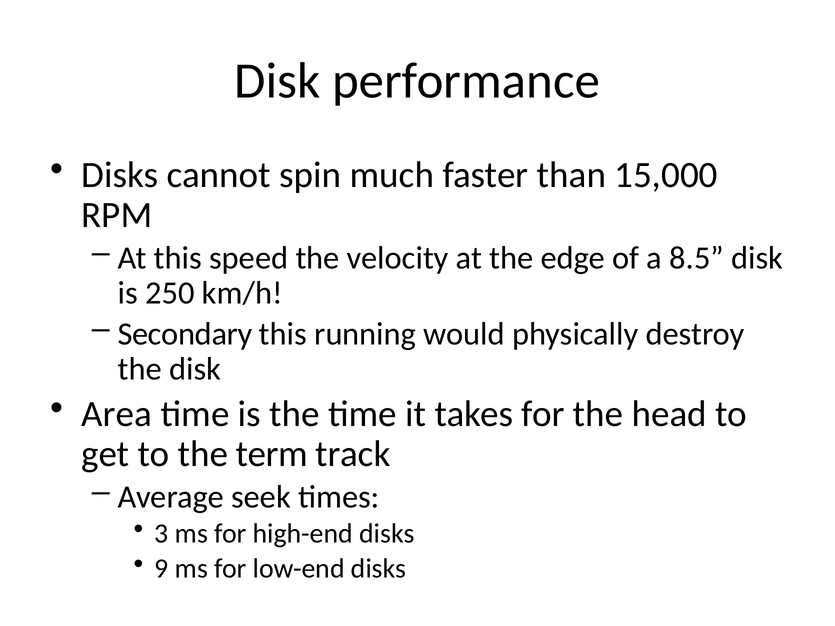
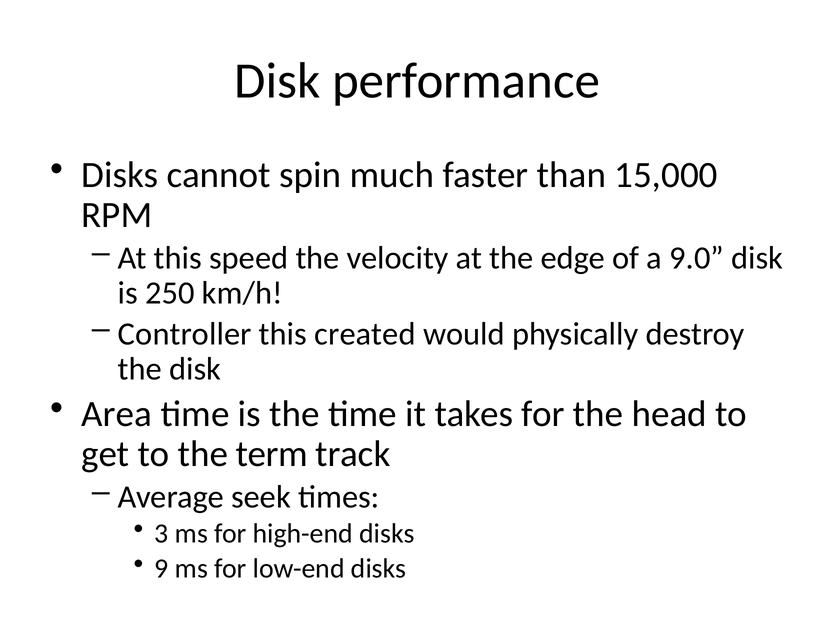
8.5: 8.5 -> 9.0
Secondary: Secondary -> Controller
running: running -> created
